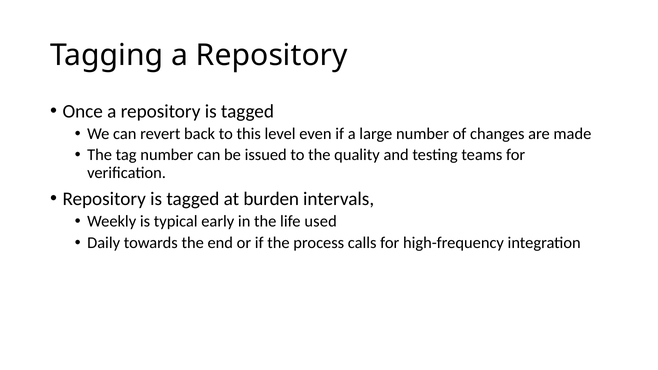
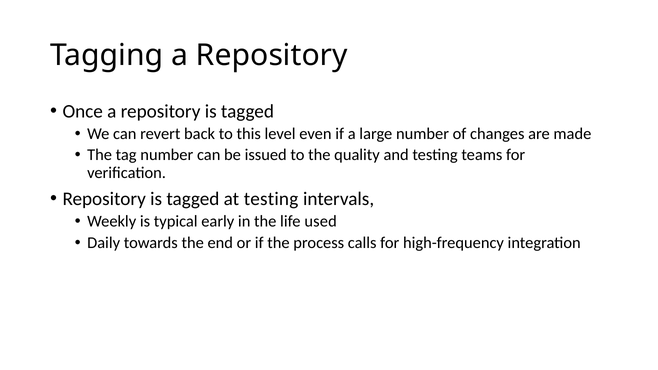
at burden: burden -> testing
